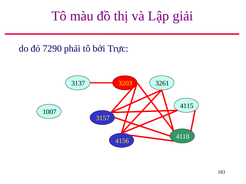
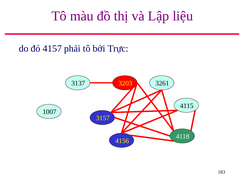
giải: giải -> liệu
7290: 7290 -> 4157
